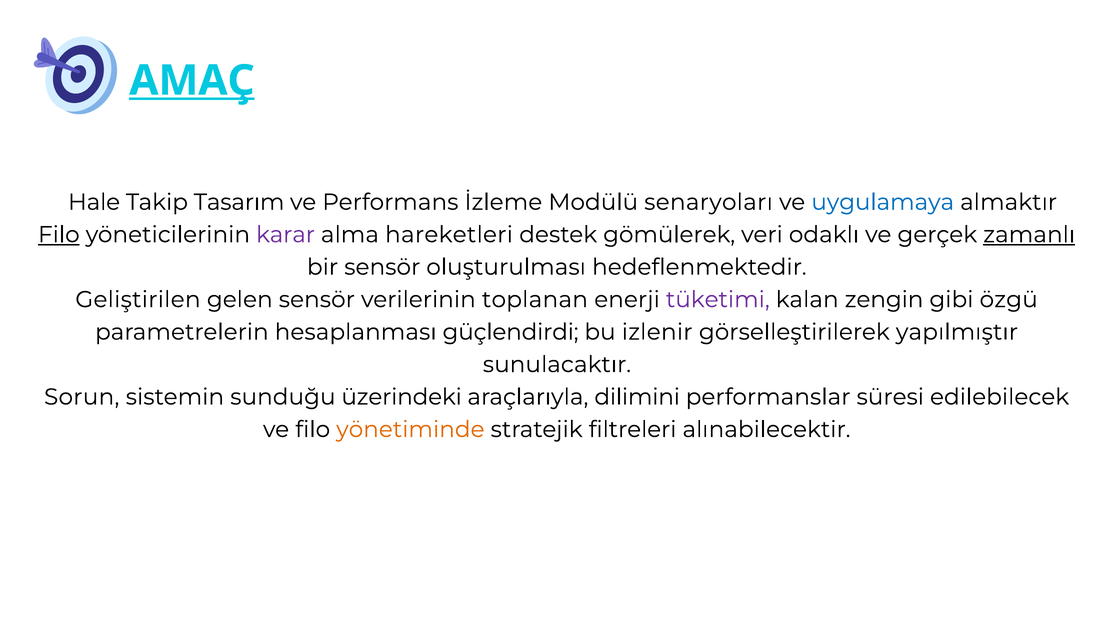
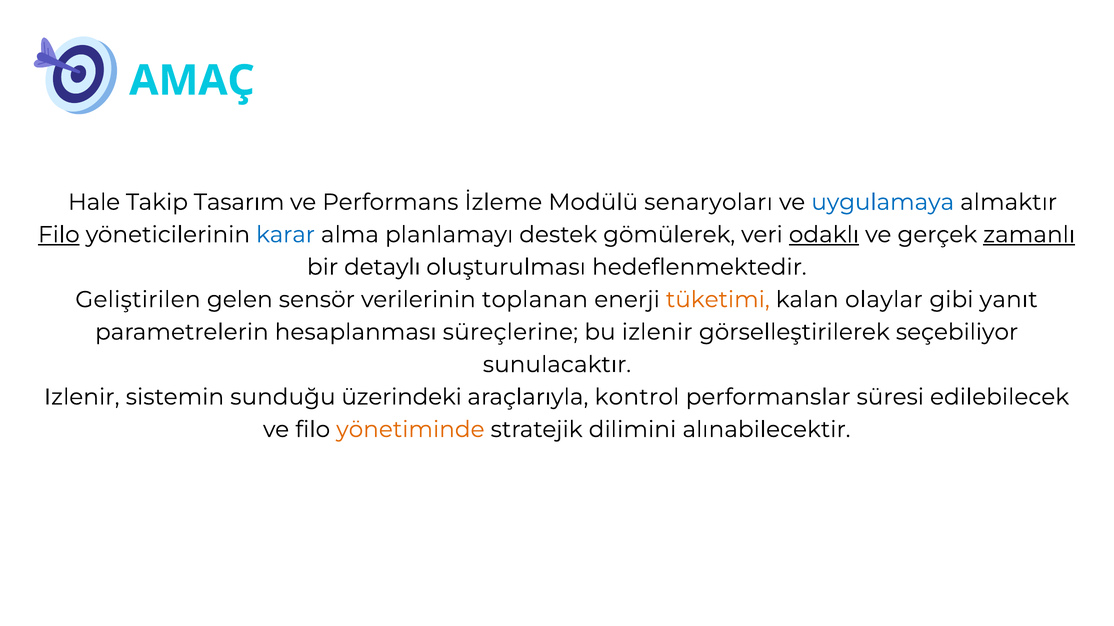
AMAÇ underline: present -> none
karar colour: purple -> blue
hareketleri: hareketleri -> planlamayı
odaklı underline: none -> present
bir sensör: sensör -> detaylı
tüketimi colour: purple -> orange
zengin: zengin -> olaylar
özgü: özgü -> yanıt
güçlendirdi: güçlendirdi -> süreçlerine
yapılmıştır: yapılmıştır -> seçebiliyor
Sorun at (82, 397): Sorun -> Izlenir
dilimini: dilimini -> kontrol
filtreleri: filtreleri -> dilimini
